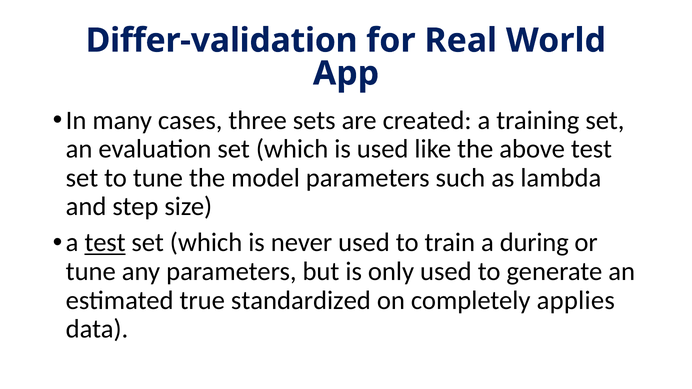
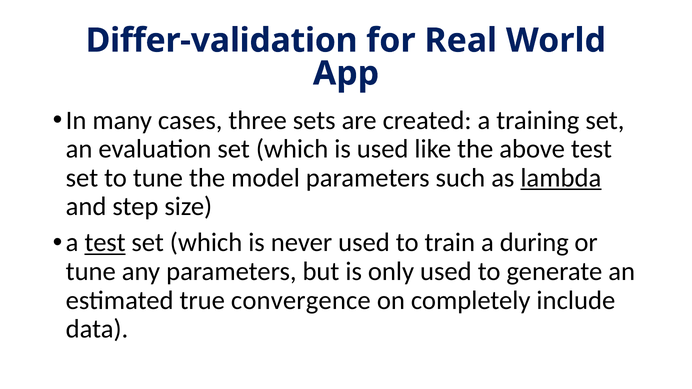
lambda underline: none -> present
standardized: standardized -> convergence
applies: applies -> include
